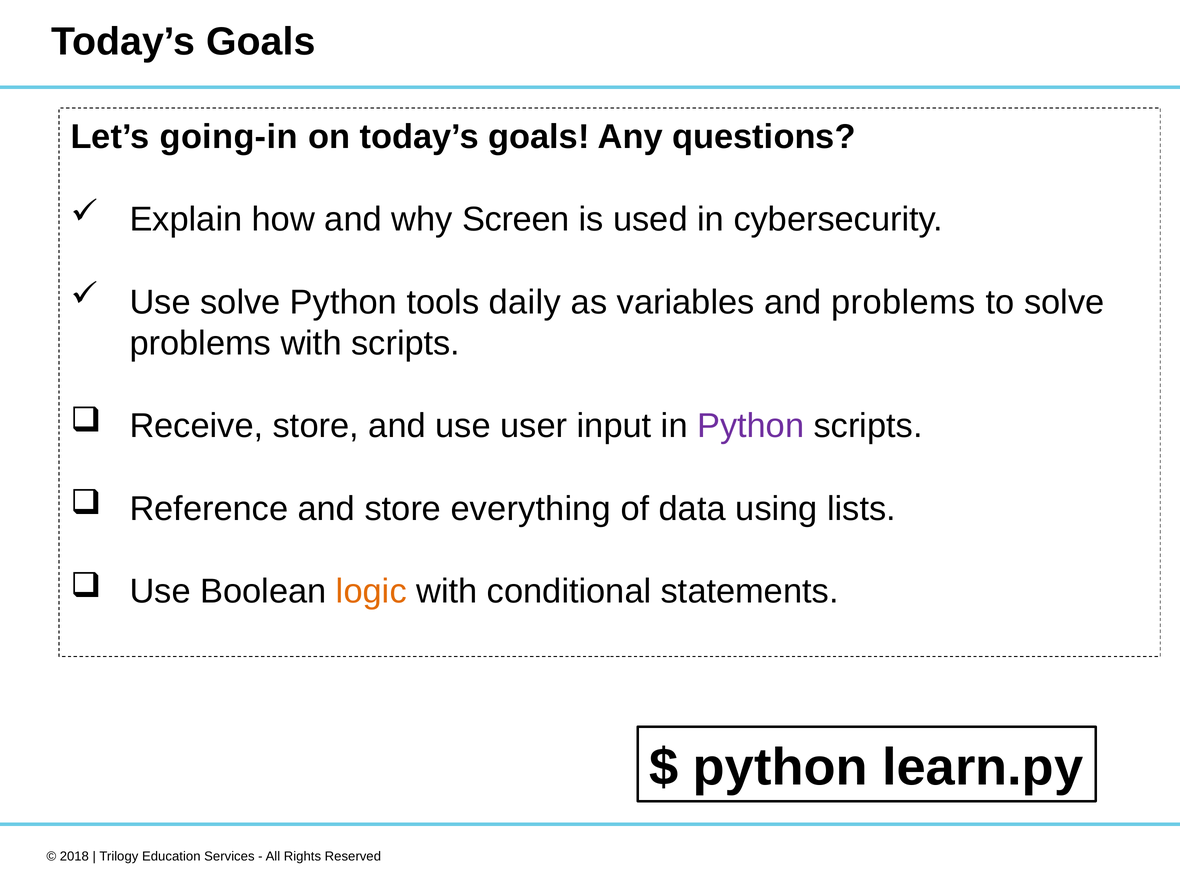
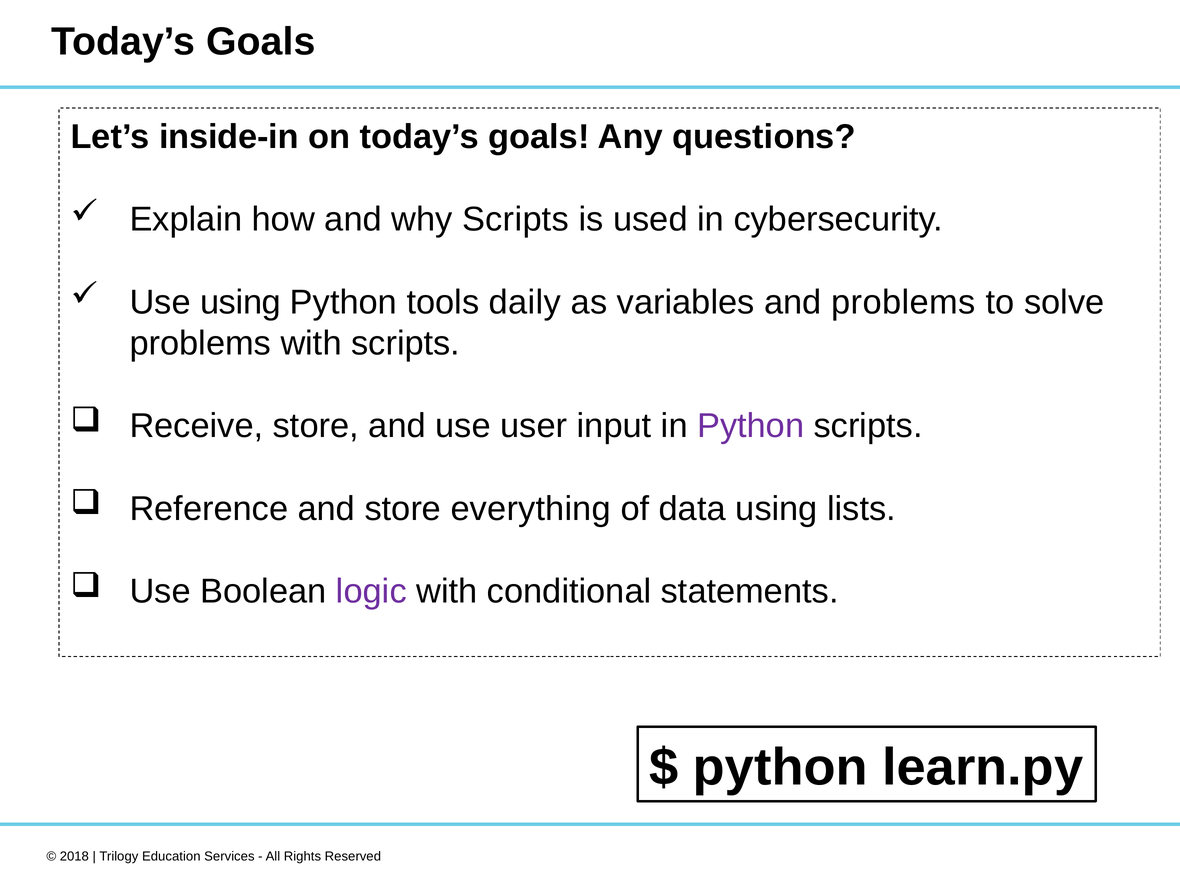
going-in: going-in -> inside-in
why Screen: Screen -> Scripts
Use solve: solve -> using
logic colour: orange -> purple
